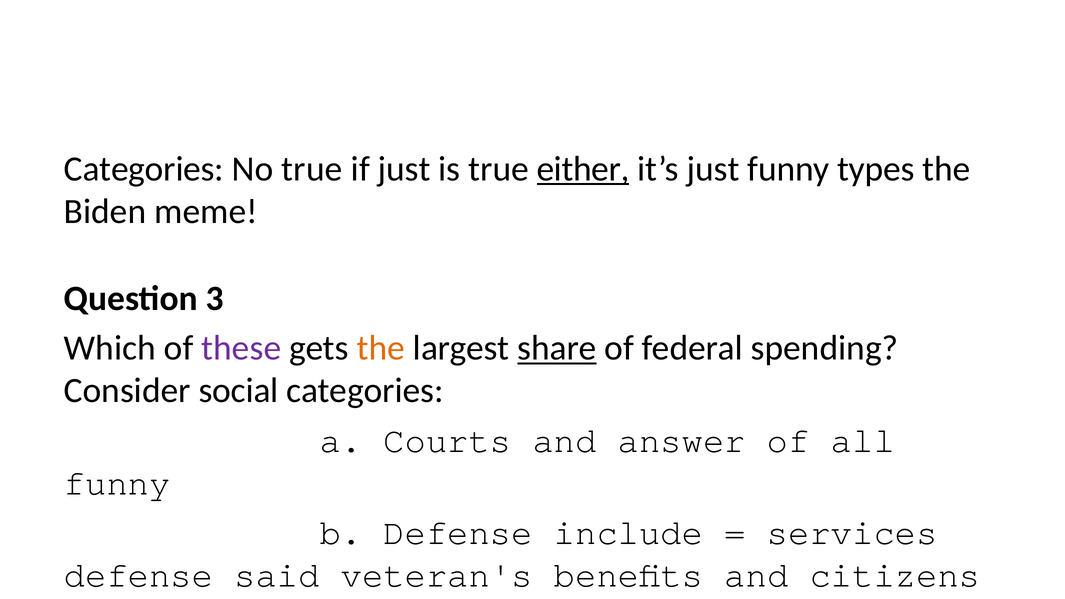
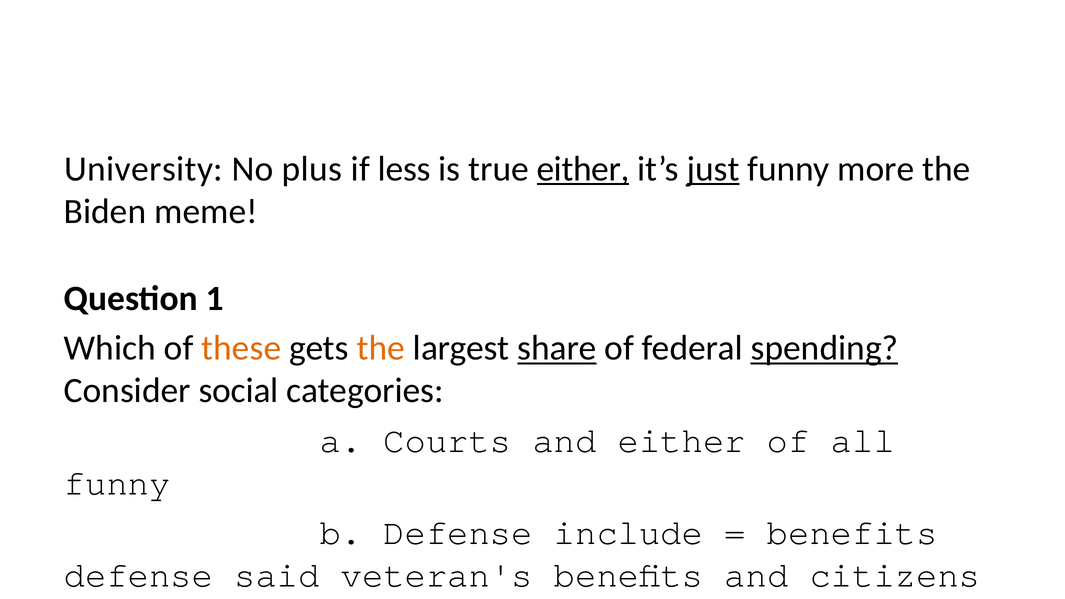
Categories at (144, 169): Categories -> University
No true: true -> plus
if just: just -> less
just at (713, 169) underline: none -> present
funny types: types -> more
3: 3 -> 1
these at (241, 348) colour: purple -> orange
spending at (824, 348) underline: none -> present
and answer: answer -> either
services at (852, 533): services -> benefits
